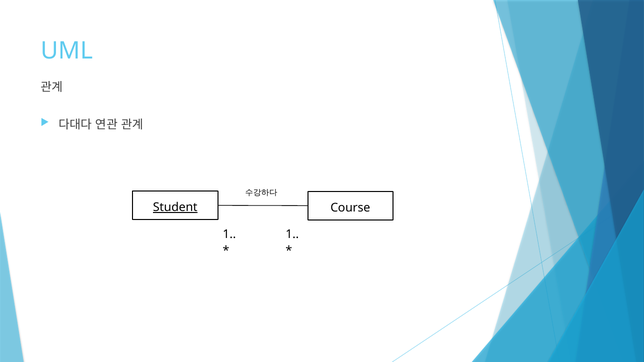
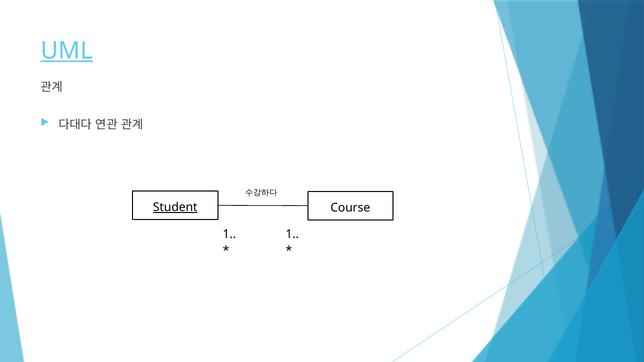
UML underline: none -> present
